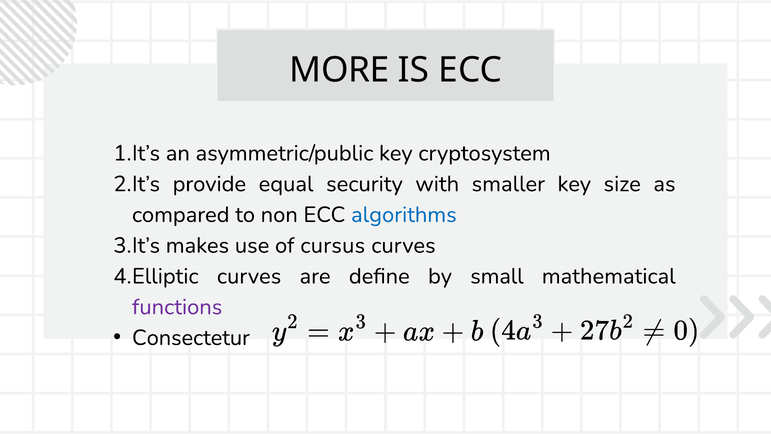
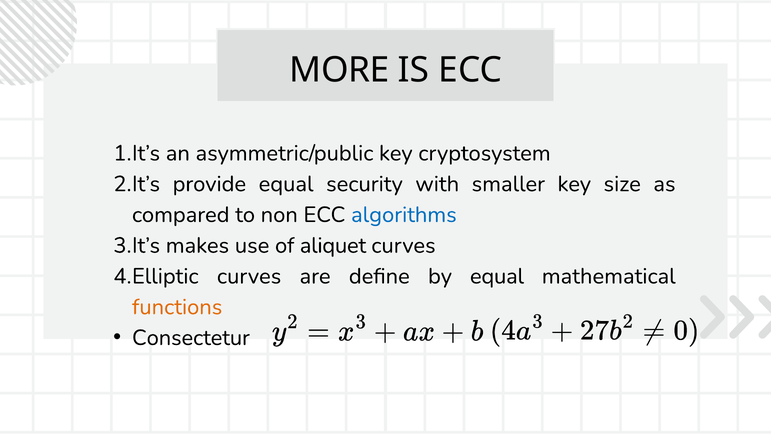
cursus: cursus -> aliquet
by small: small -> equal
functions colour: purple -> orange
